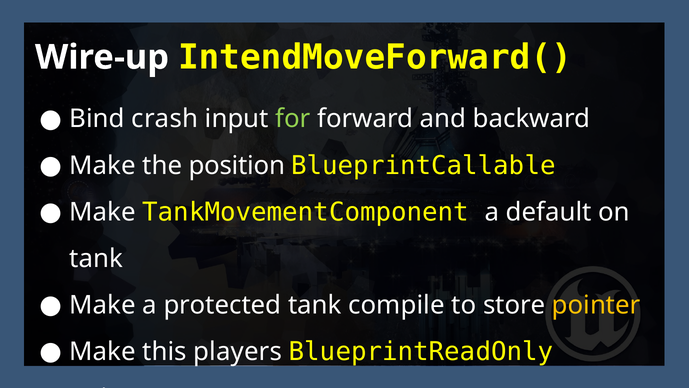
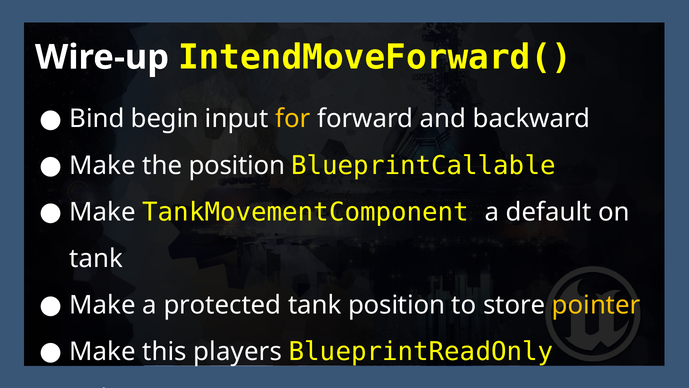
crash: crash -> begin
for colour: light green -> yellow
tank compile: compile -> position
